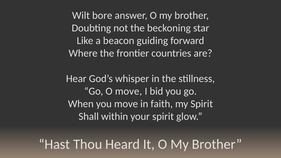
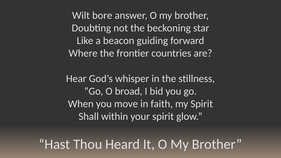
O move: move -> broad
